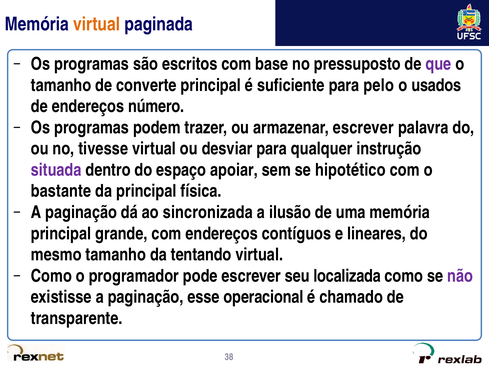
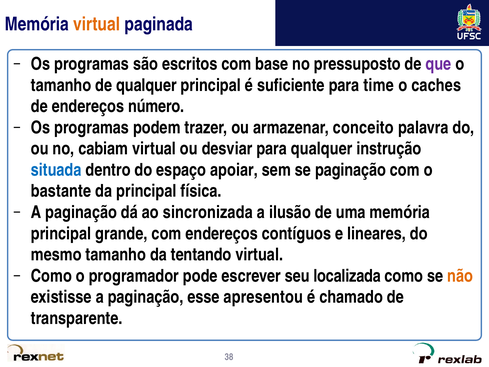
de converte: converte -> qualquer
pelo: pelo -> time
usados: usados -> caches
armazenar escrever: escrever -> conceito
tivesse: tivesse -> cabiam
situada colour: purple -> blue
se hipotético: hipotético -> paginação
não colour: purple -> orange
operacional: operacional -> apresentou
